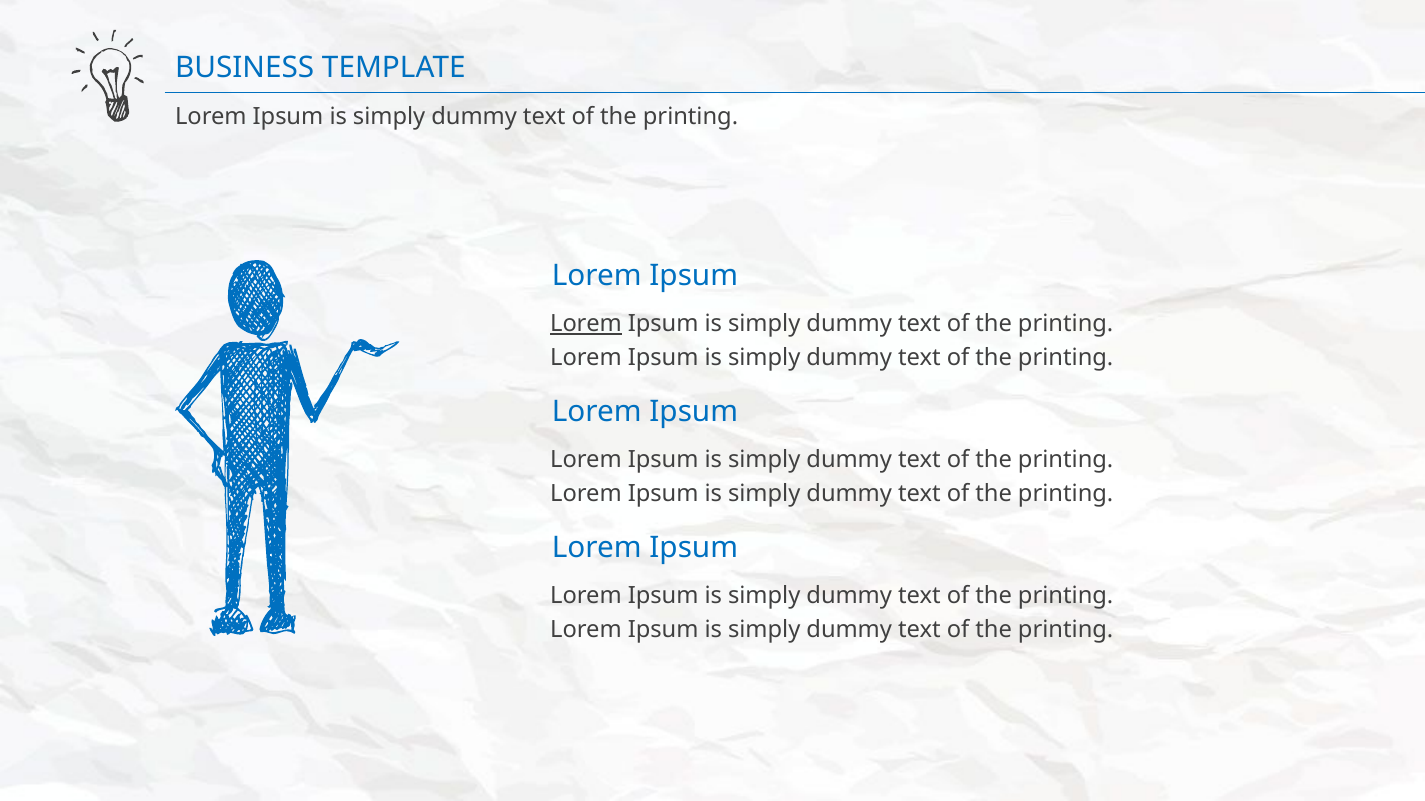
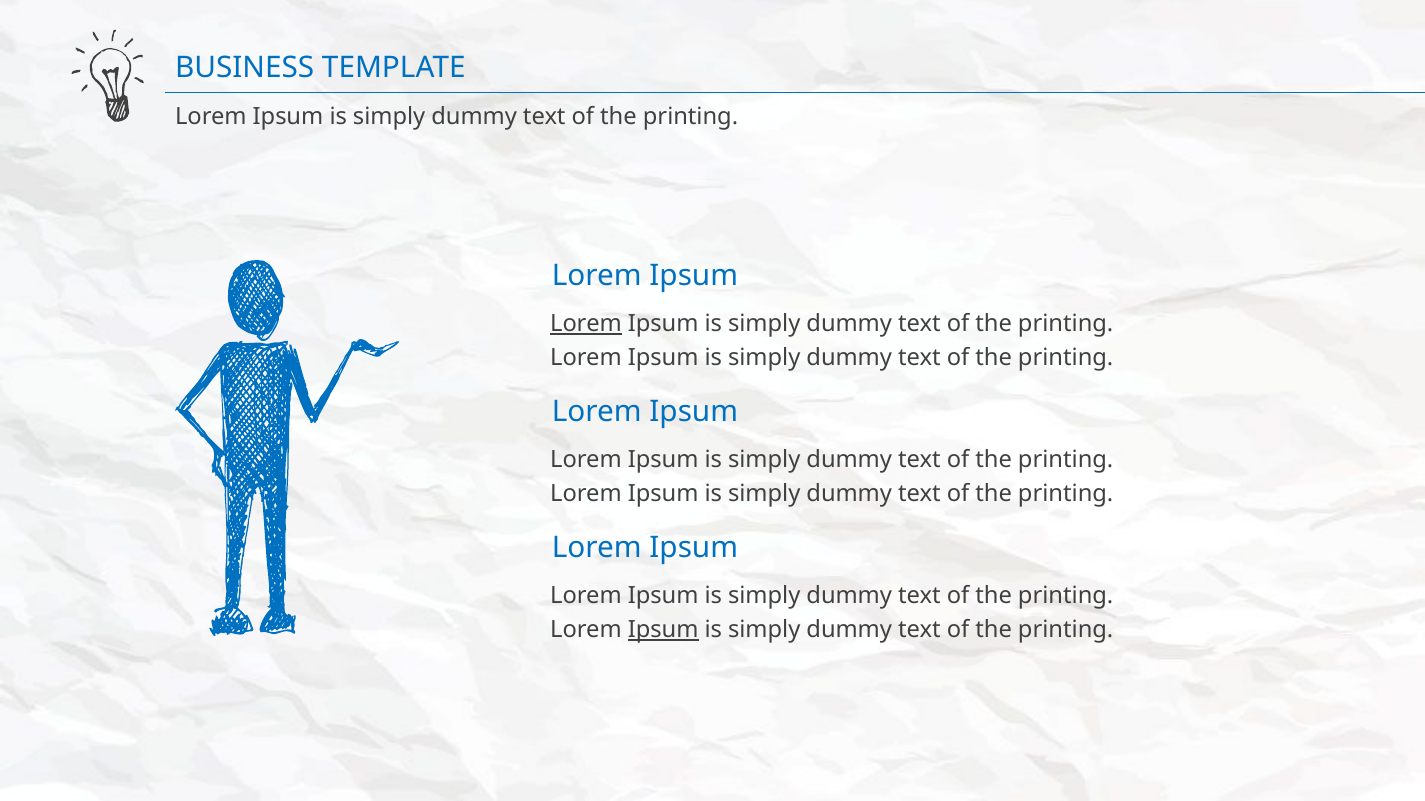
Ipsum at (663, 630) underline: none -> present
